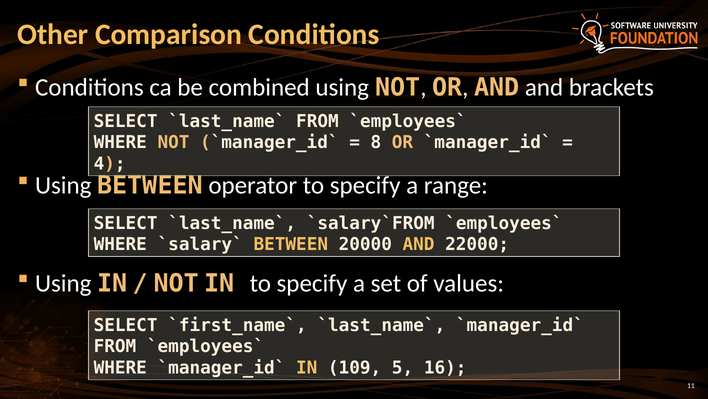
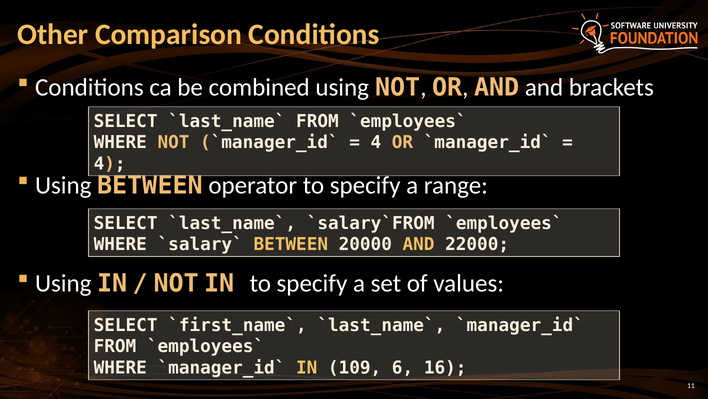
8 at (376, 142): 8 -> 4
5: 5 -> 6
